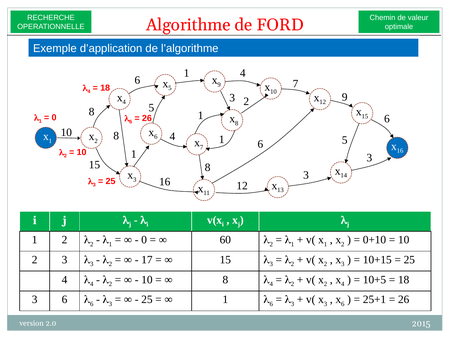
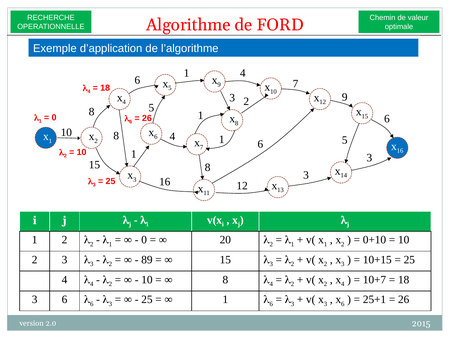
60: 60 -> 20
17: 17 -> 89
10+5: 10+5 -> 10+7
